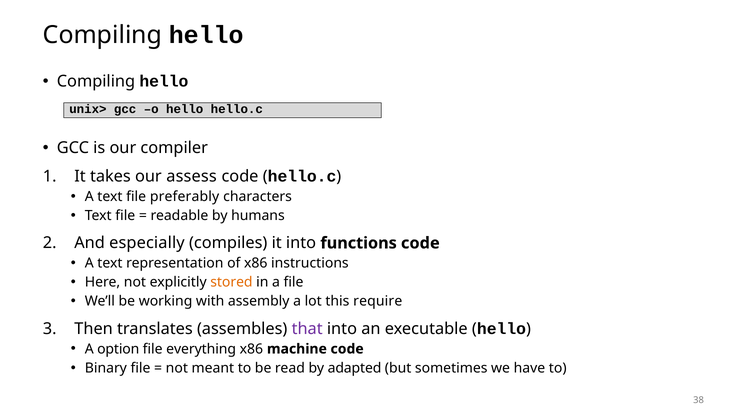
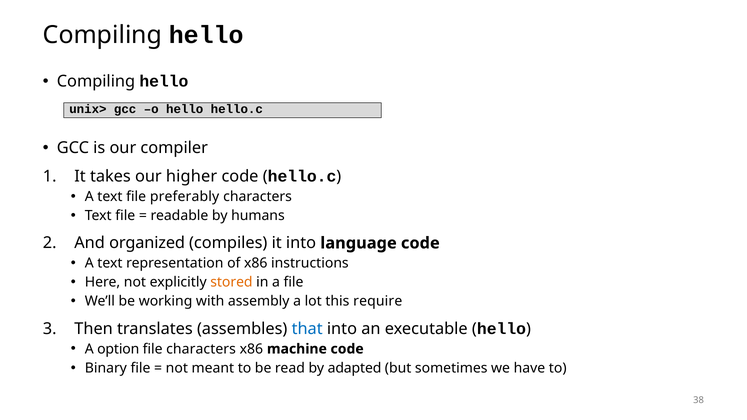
assess: assess -> higher
especially: especially -> organized
functions: functions -> language
that colour: purple -> blue
file everything: everything -> characters
